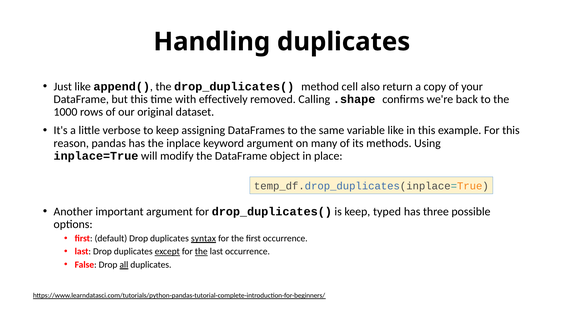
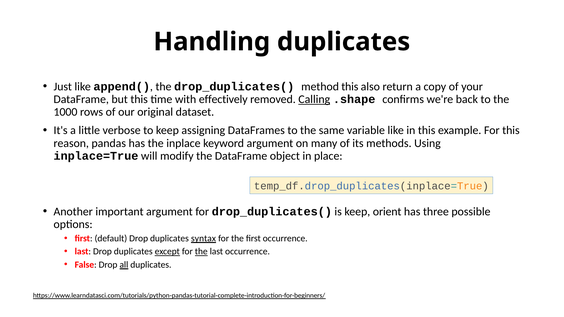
method cell: cell -> this
Calling underline: none -> present
typed: typed -> orient
